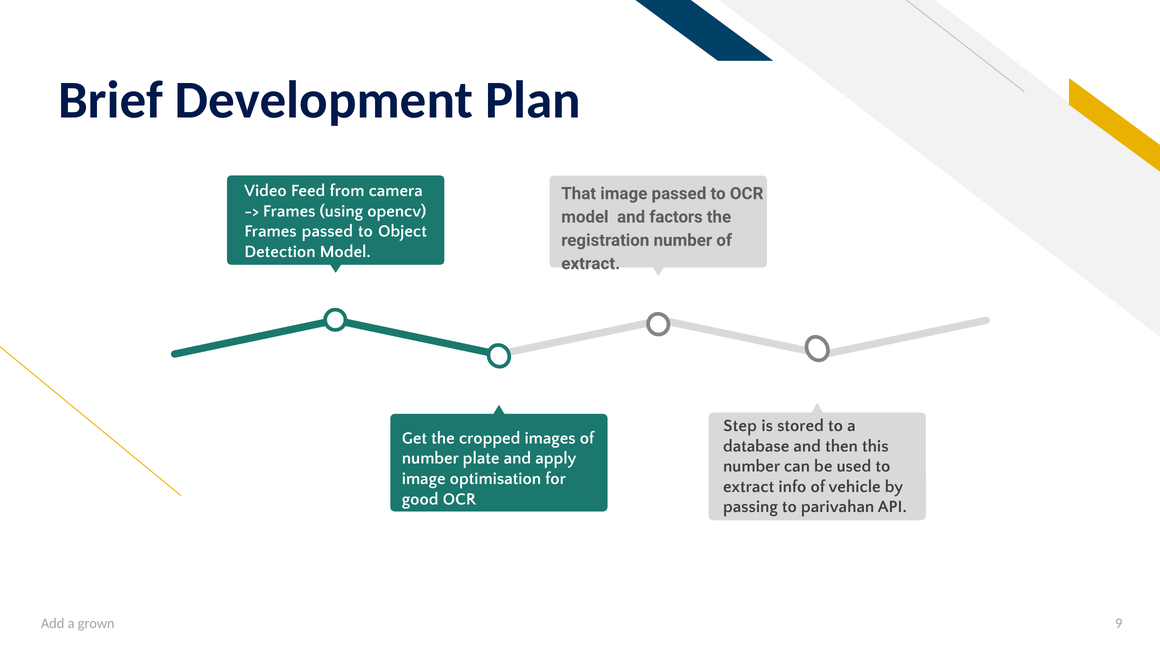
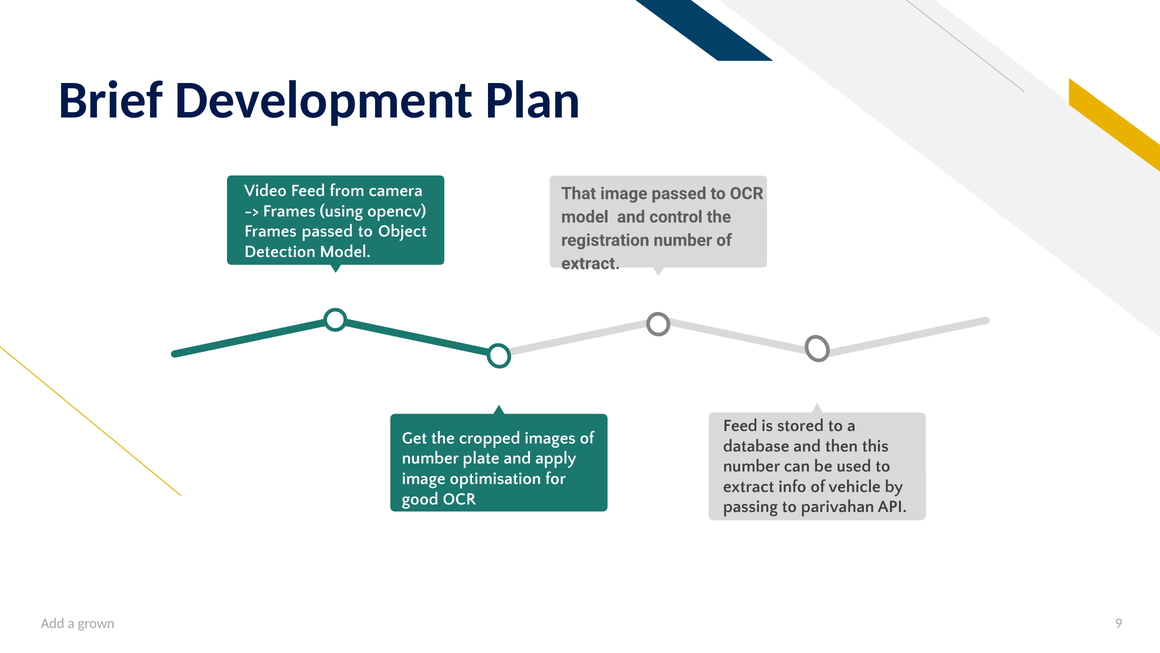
factors: factors -> control
Step at (740, 425): Step -> Feed
